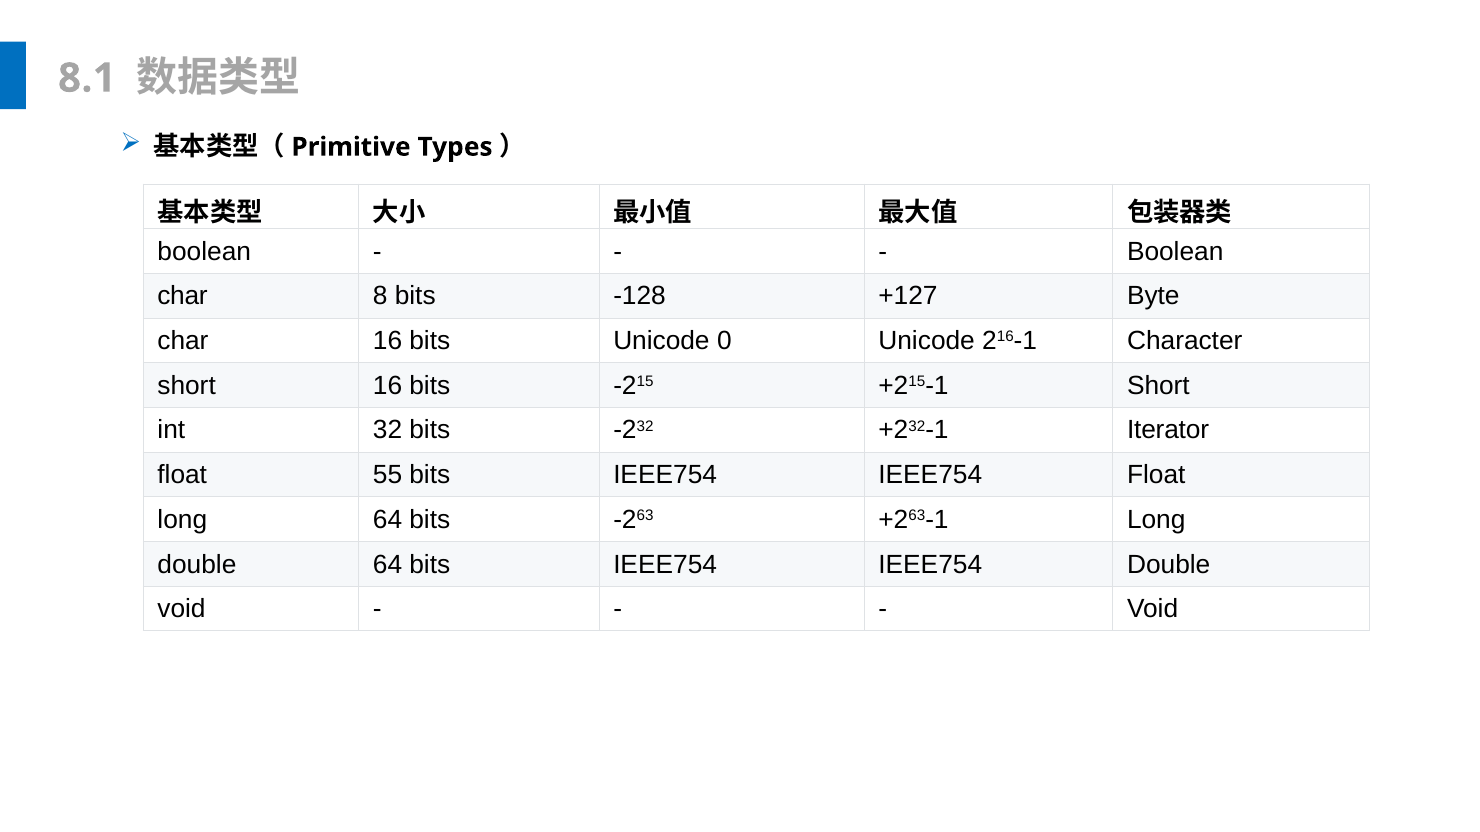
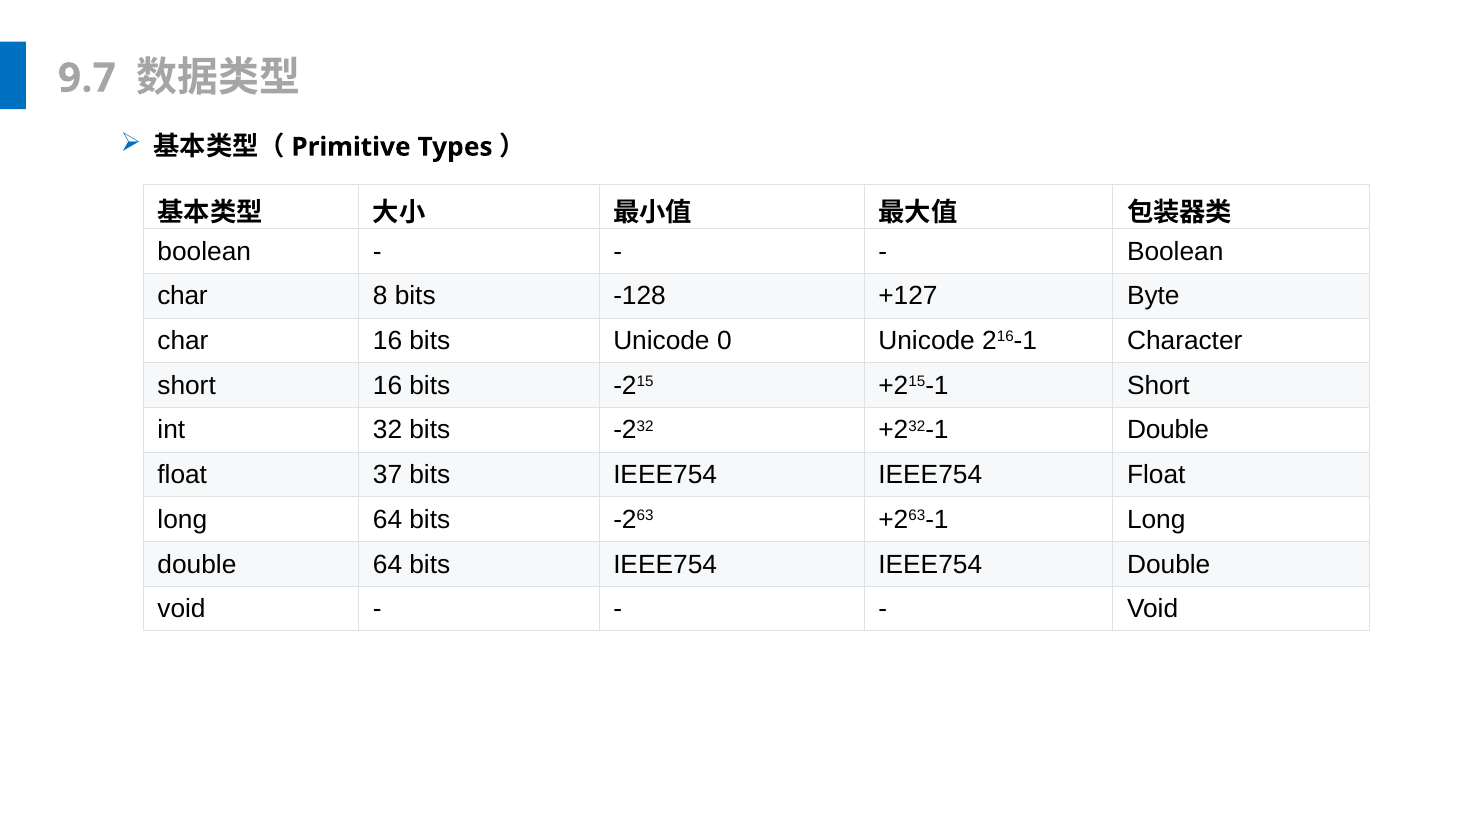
8.1: 8.1 -> 9.7
+232-1 Iterator: Iterator -> Double
55: 55 -> 37
